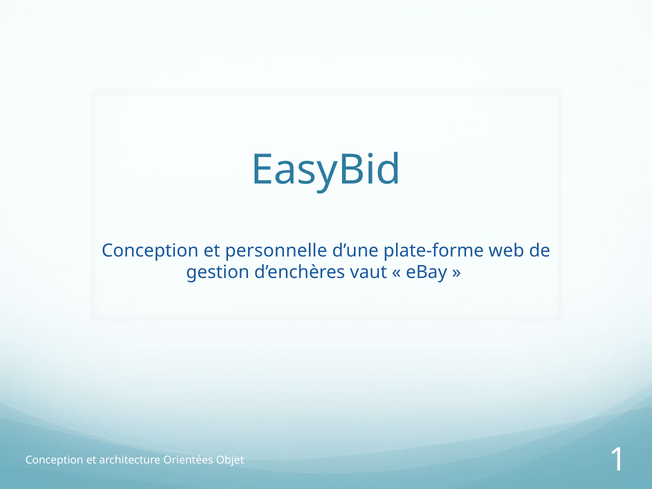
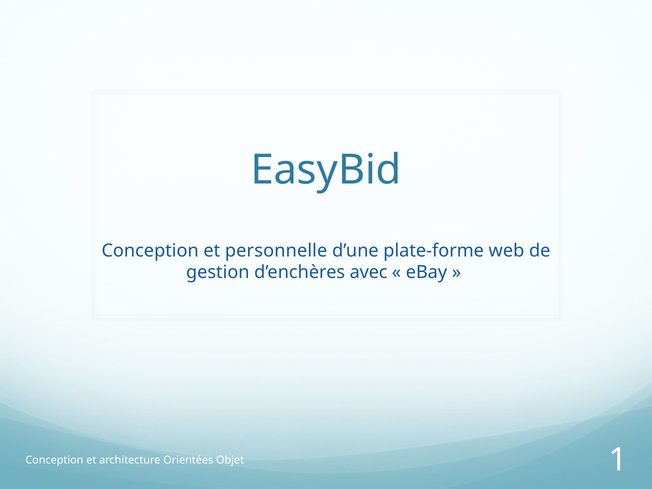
vaut: vaut -> avec
